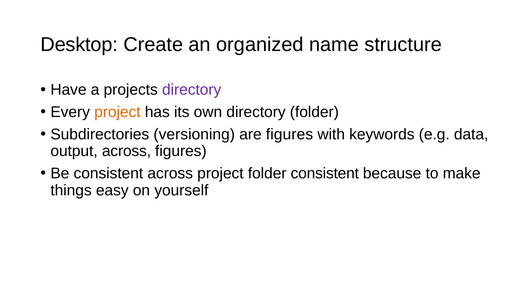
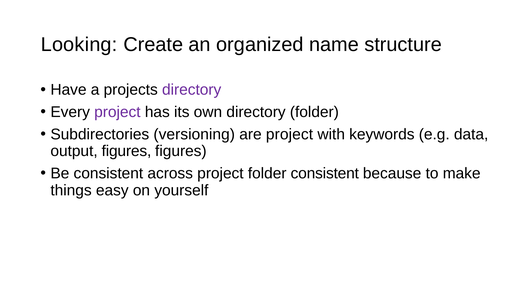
Desktop: Desktop -> Looking
project at (117, 112) colour: orange -> purple
are figures: figures -> project
output across: across -> figures
